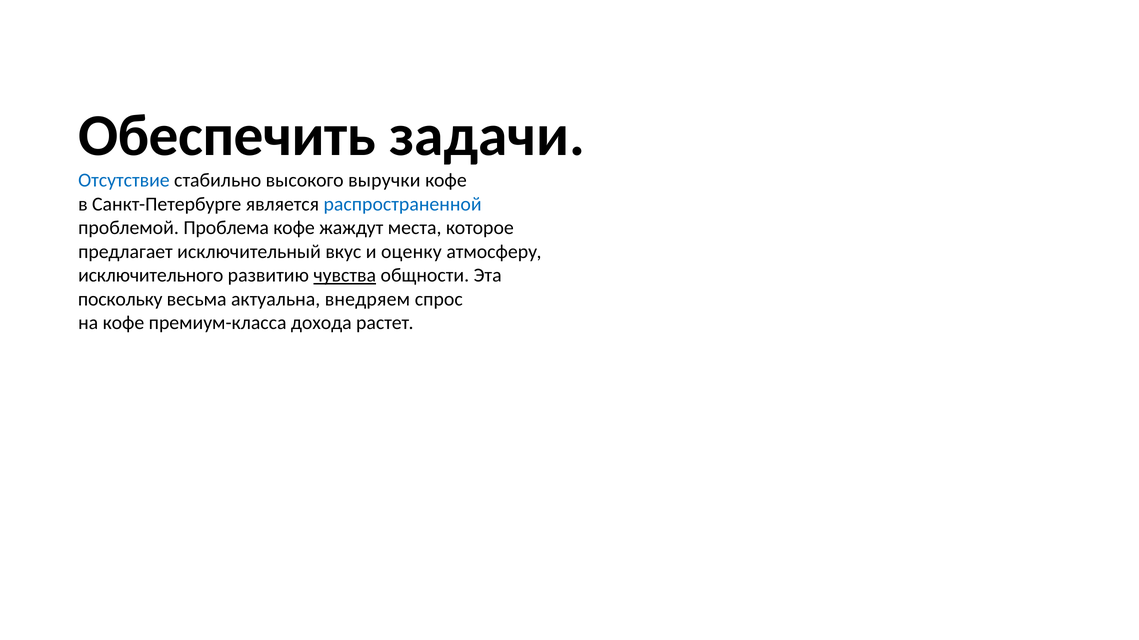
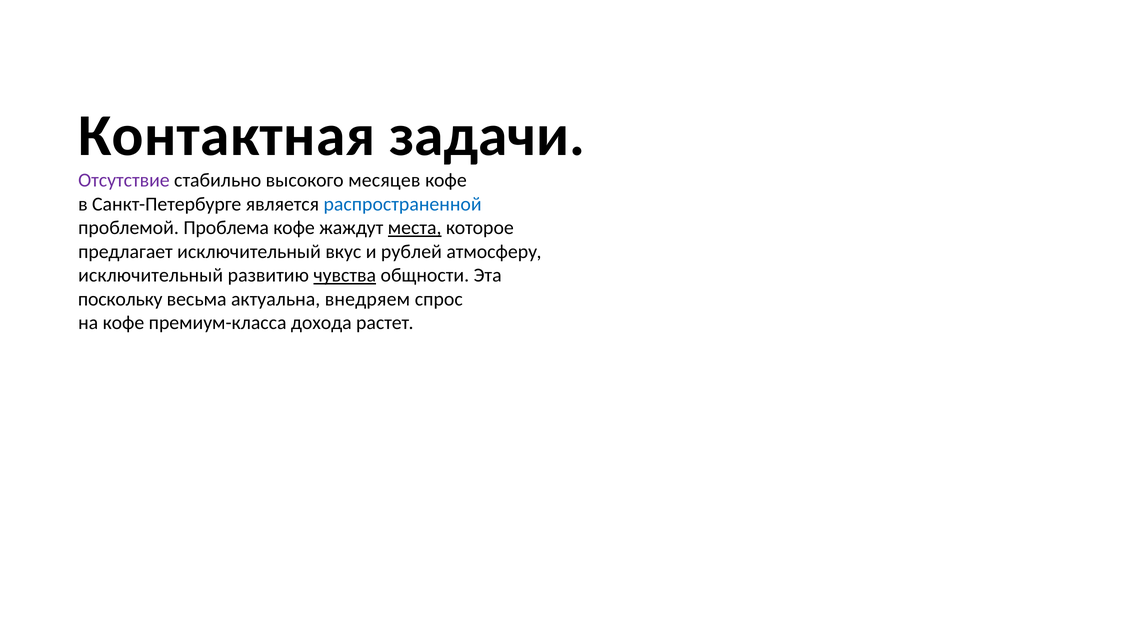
Обеспечить: Обеспечить -> Контактная
Отсутствие colour: blue -> purple
выручки: выручки -> месяцев
места underline: none -> present
оценку: оценку -> рублей
исключительного at (151, 276): исключительного -> исключительный
